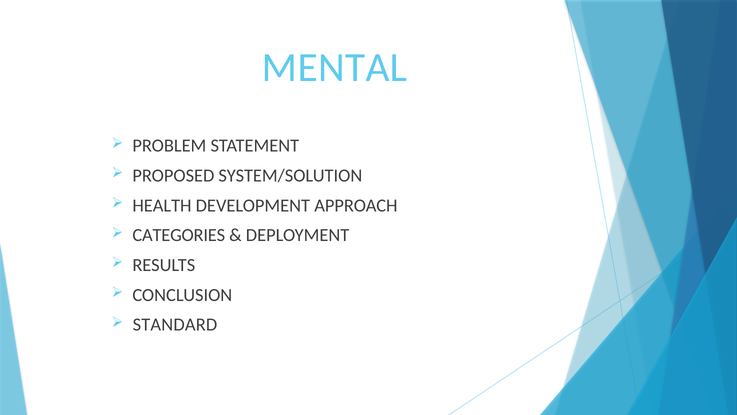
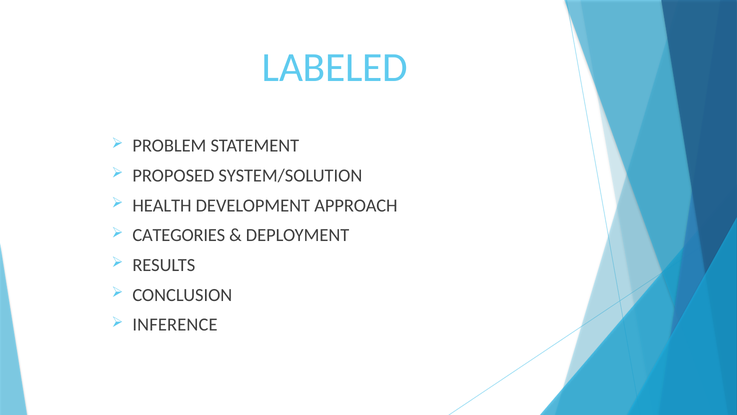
MENTAL: MENTAL -> LABELED
STANDARD: STANDARD -> INFERENCE
